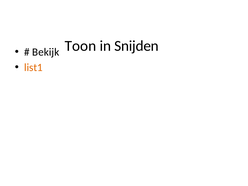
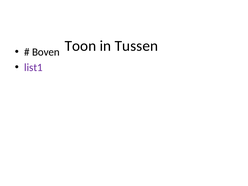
Snijden: Snijden -> Tussen
Bekijk: Bekijk -> Boven
list1 colour: orange -> purple
